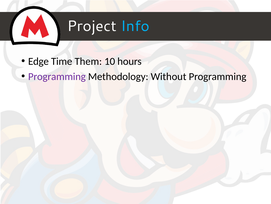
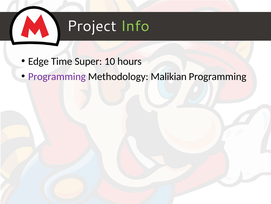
Info colour: light blue -> light green
Them: Them -> Super
Without: Without -> Malikian
